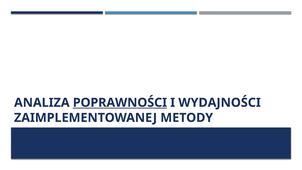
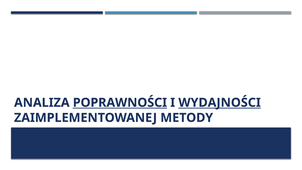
WYDAJNOŚCI underline: none -> present
